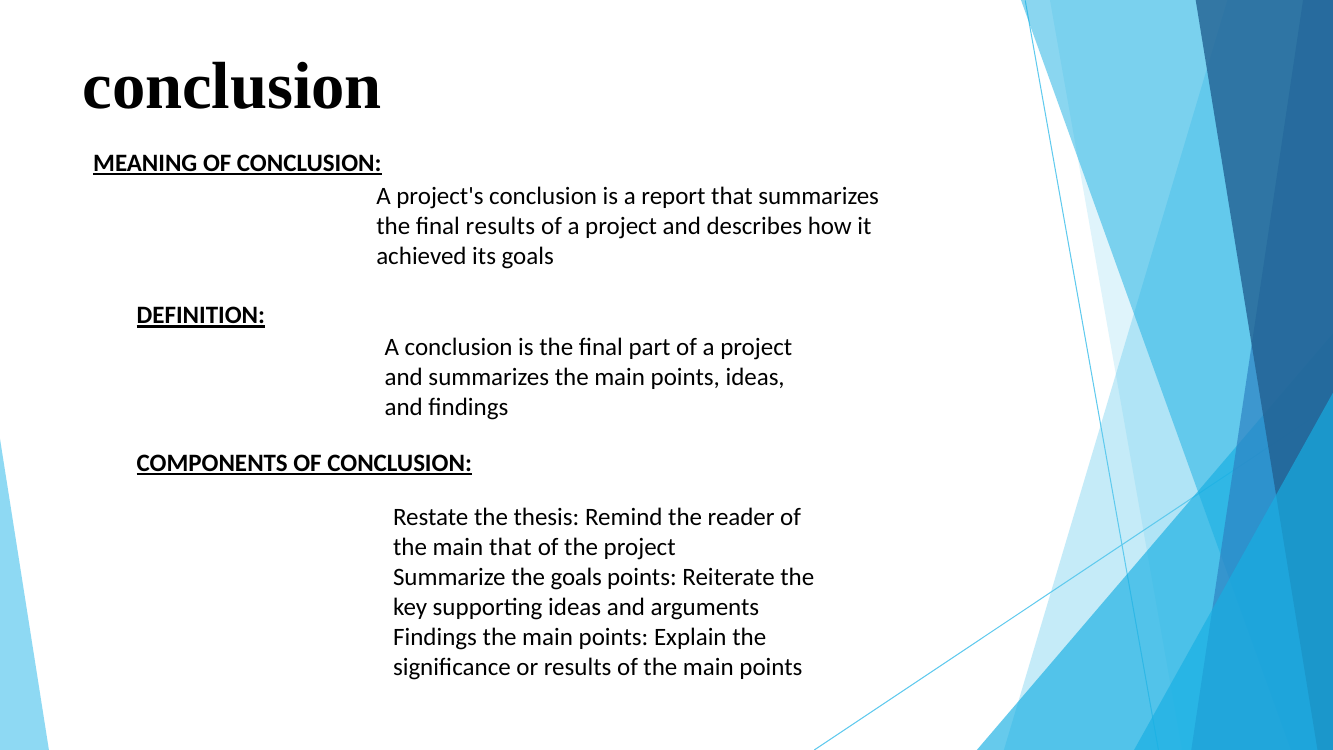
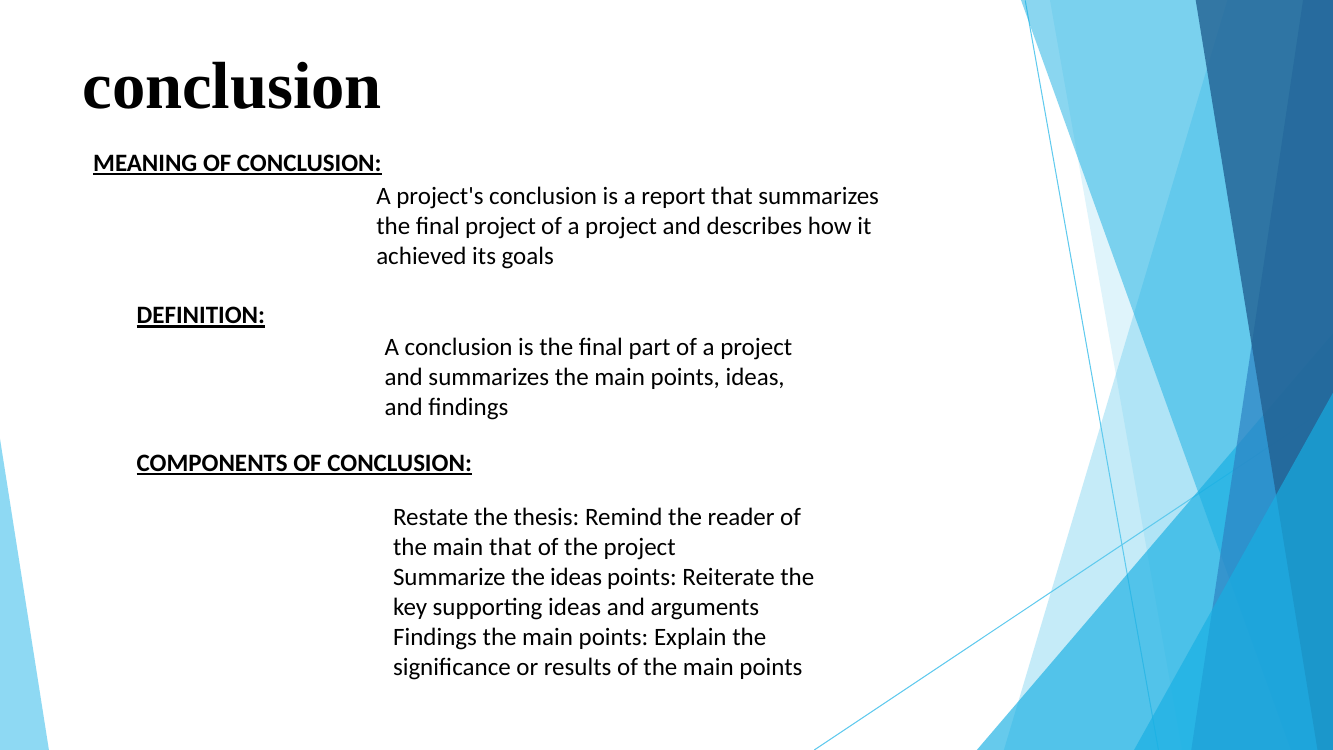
final results: results -> project
the goals: goals -> ideas
